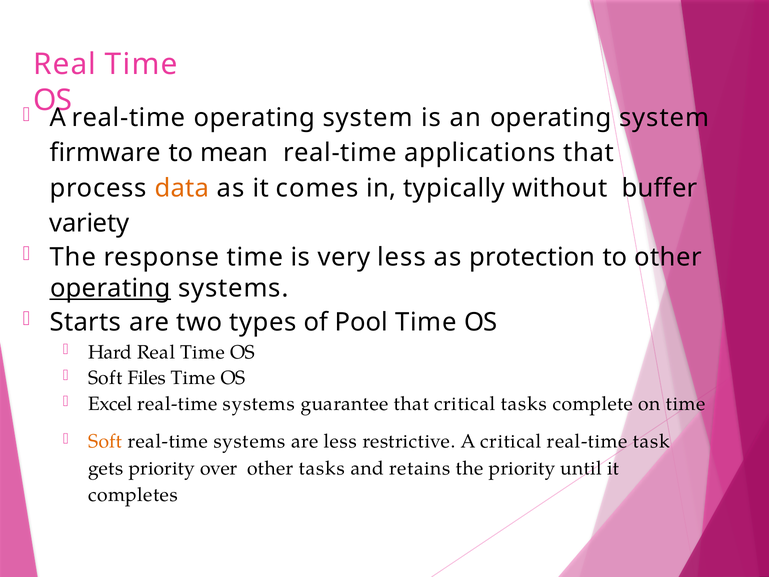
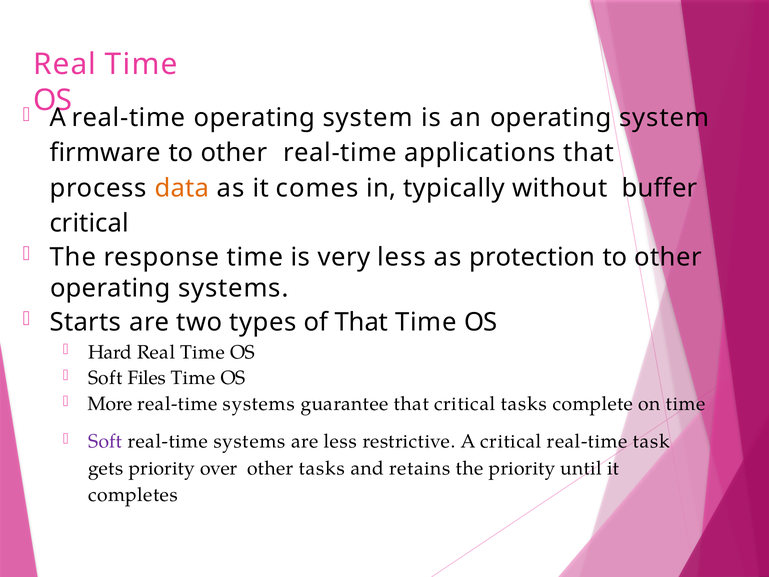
mean at (234, 153): mean -> other
variety at (89, 223): variety -> critical
operating at (110, 288) underline: present -> none
of Pool: Pool -> That
Excel: Excel -> More
Soft at (105, 441) colour: orange -> purple
